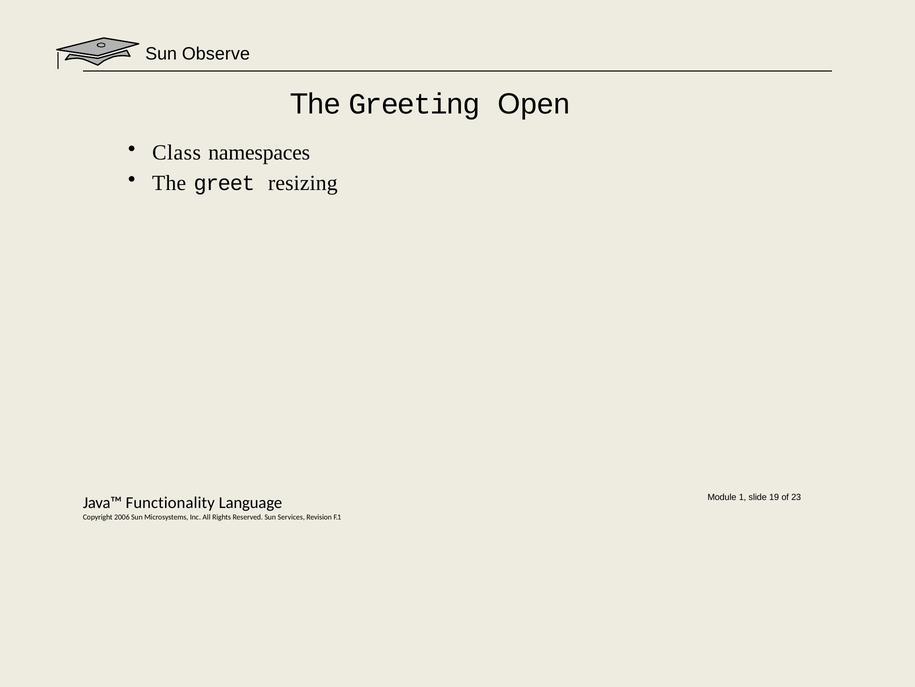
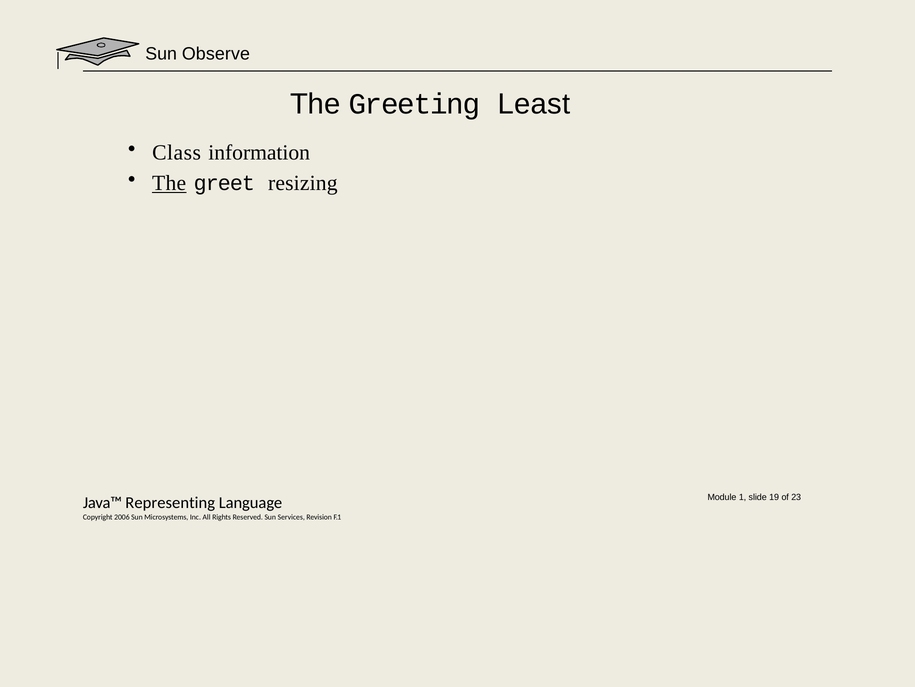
Open: Open -> Least
namespaces: namespaces -> information
The at (169, 183) underline: none -> present
Functionality: Functionality -> Representing
